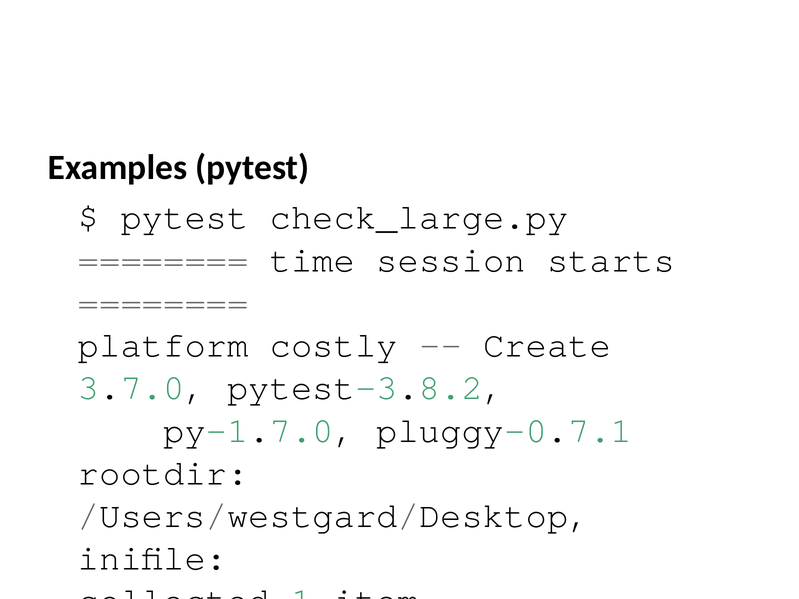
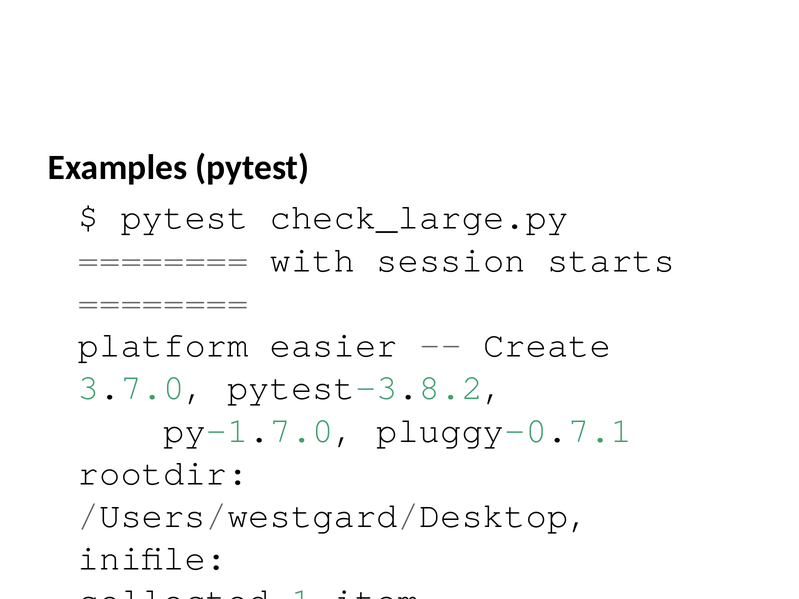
time: time -> with
costly: costly -> easier
